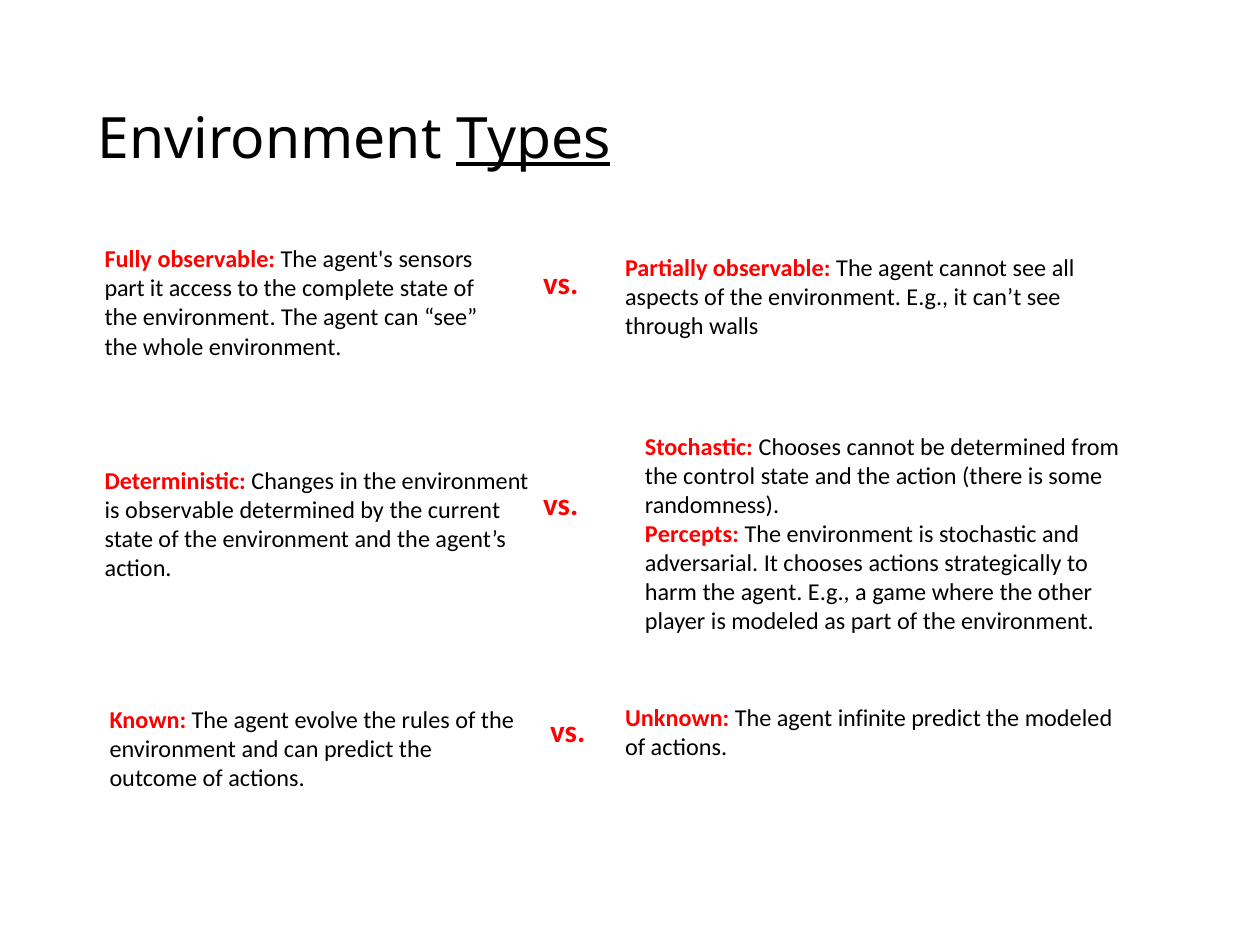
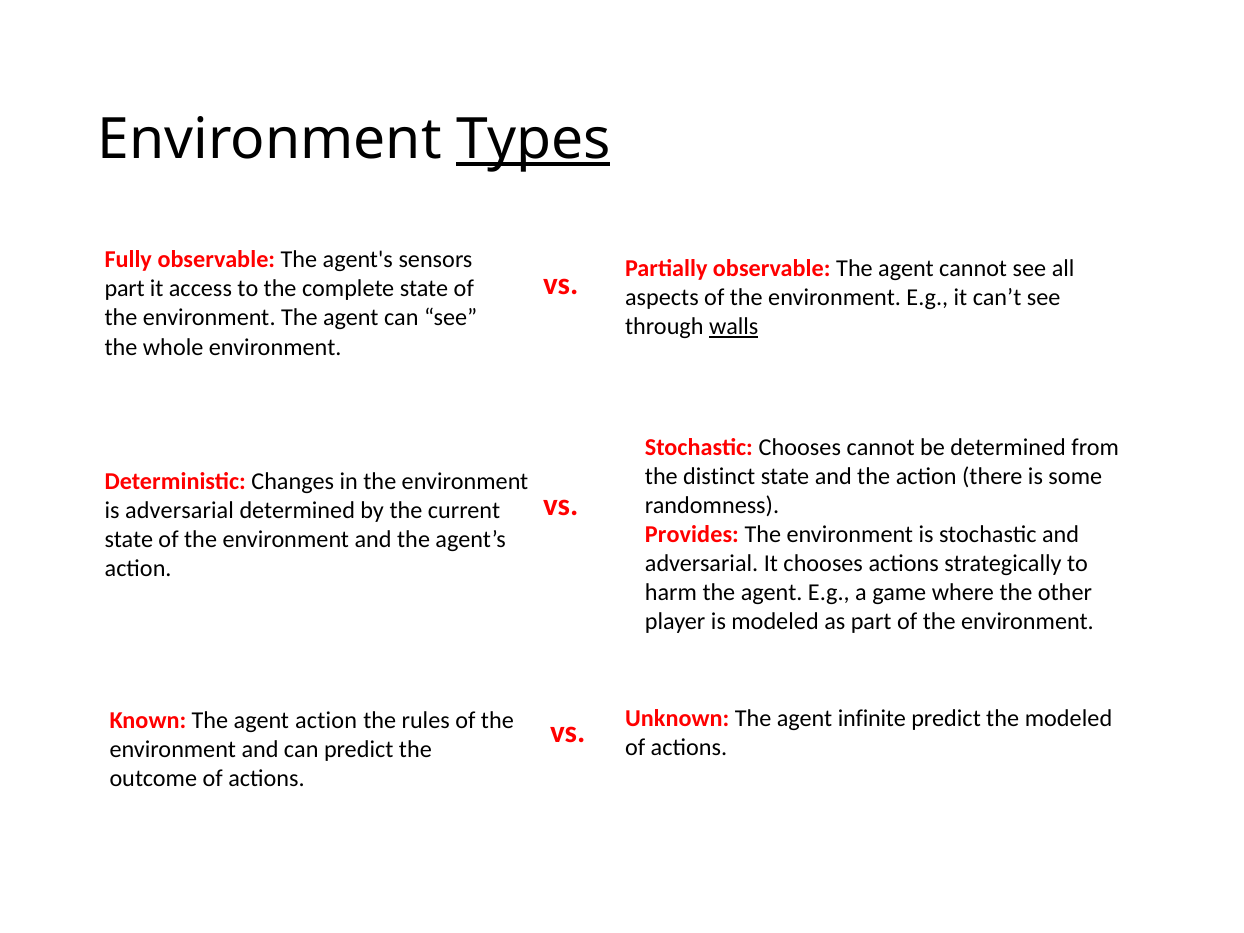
walls underline: none -> present
control: control -> distinct
is observable: observable -> adversarial
Percepts: Percepts -> Provides
agent evolve: evolve -> action
